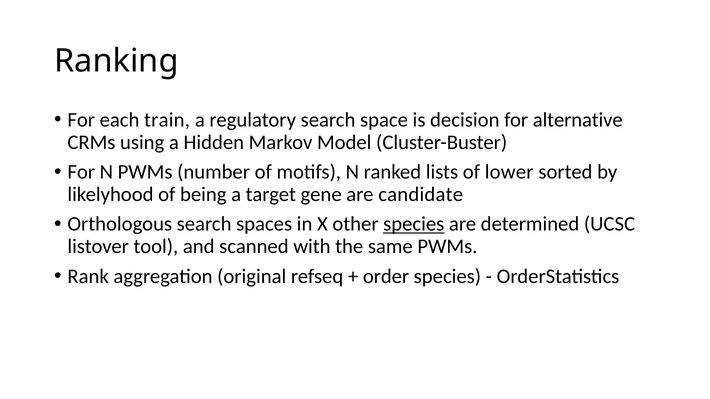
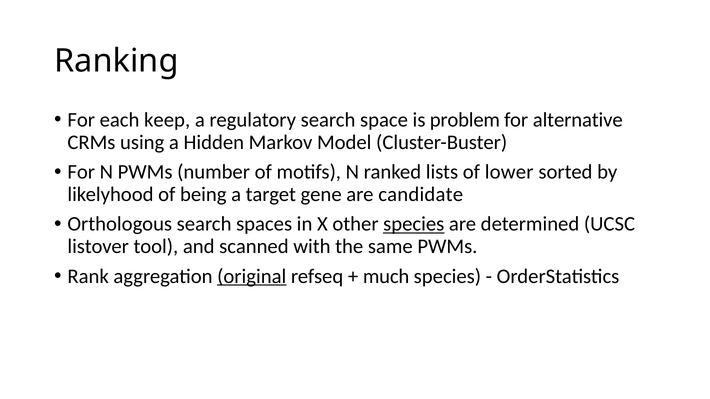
train: train -> keep
decision: decision -> problem
original underline: none -> present
order: order -> much
